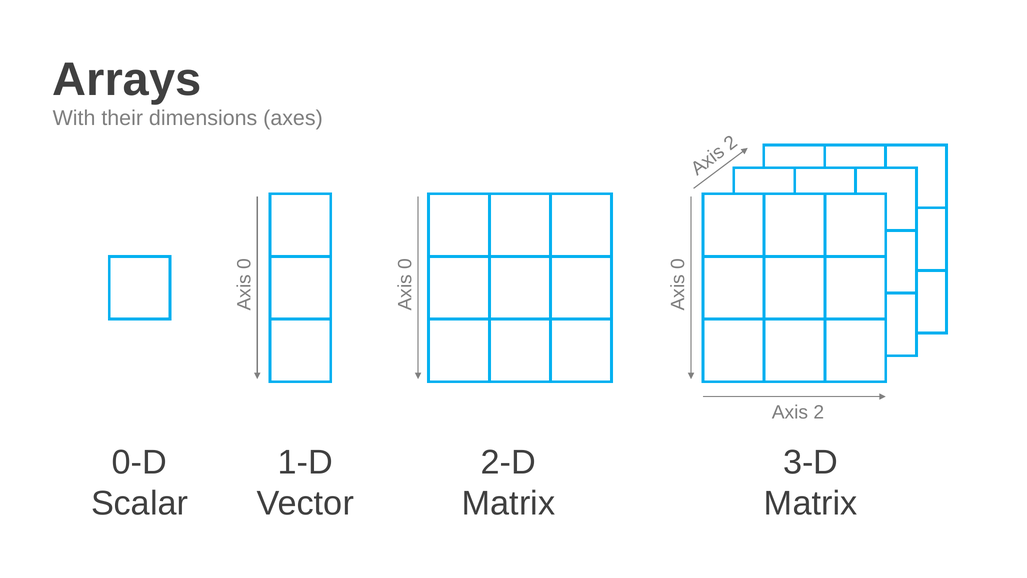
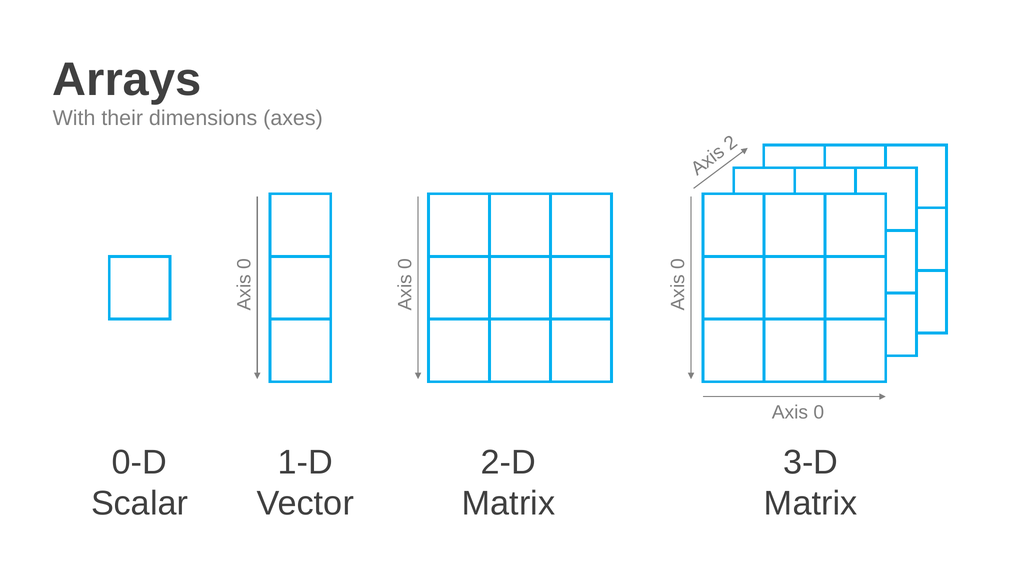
Axis 2: 2 -> 0
